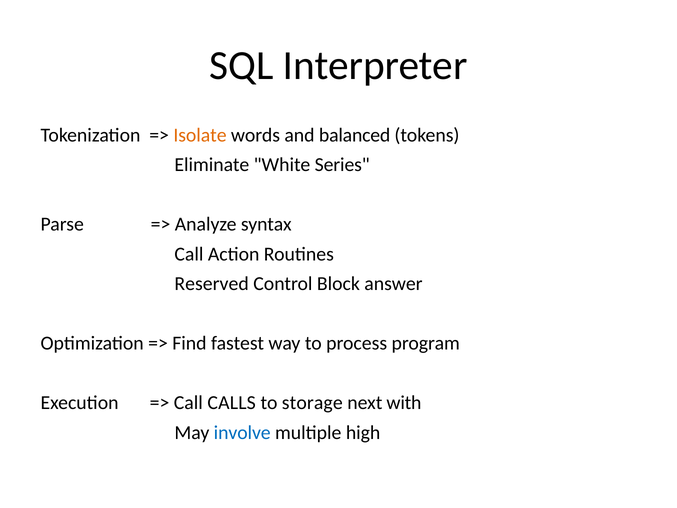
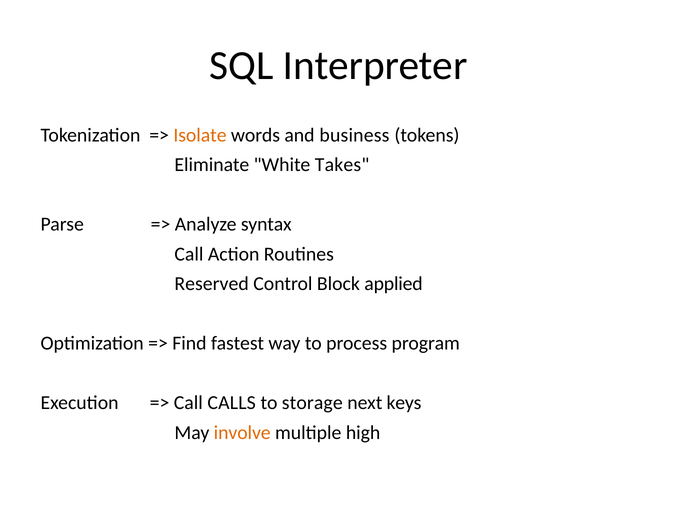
balanced: balanced -> business
Series: Series -> Takes
answer: answer -> applied
with: with -> keys
involve colour: blue -> orange
